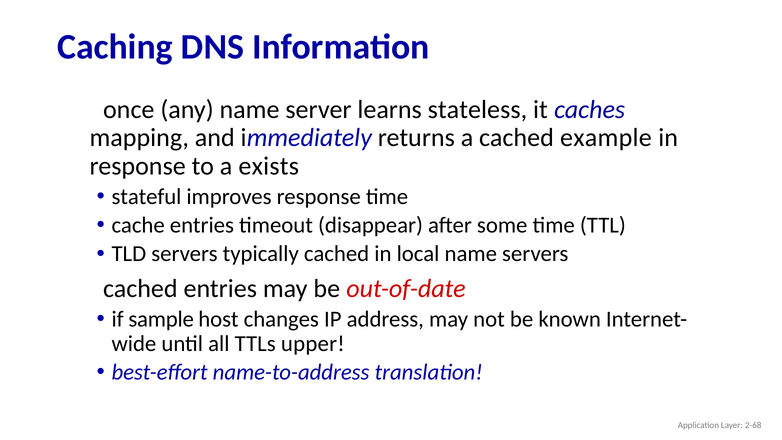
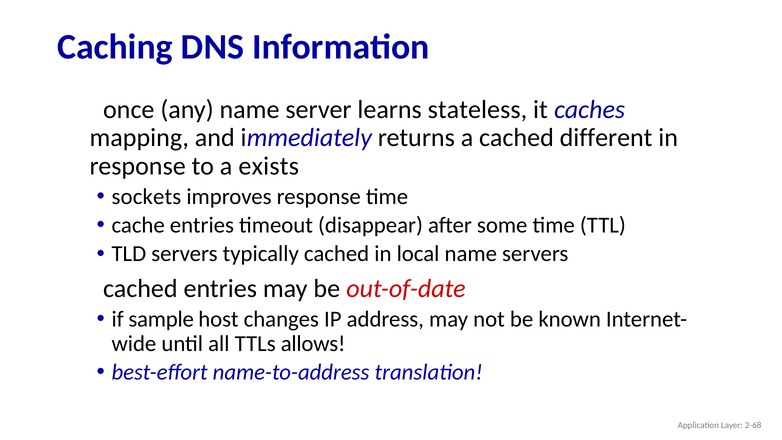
example: example -> different
stateful: stateful -> sockets
upper: upper -> allows
